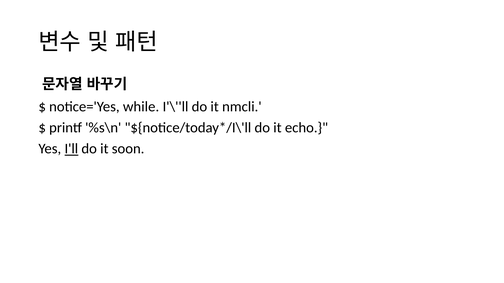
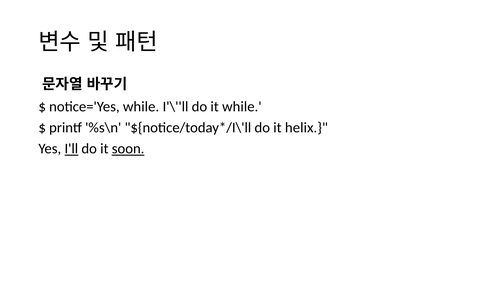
it nmcli: nmcli -> while
echo: echo -> helix
soon underline: none -> present
